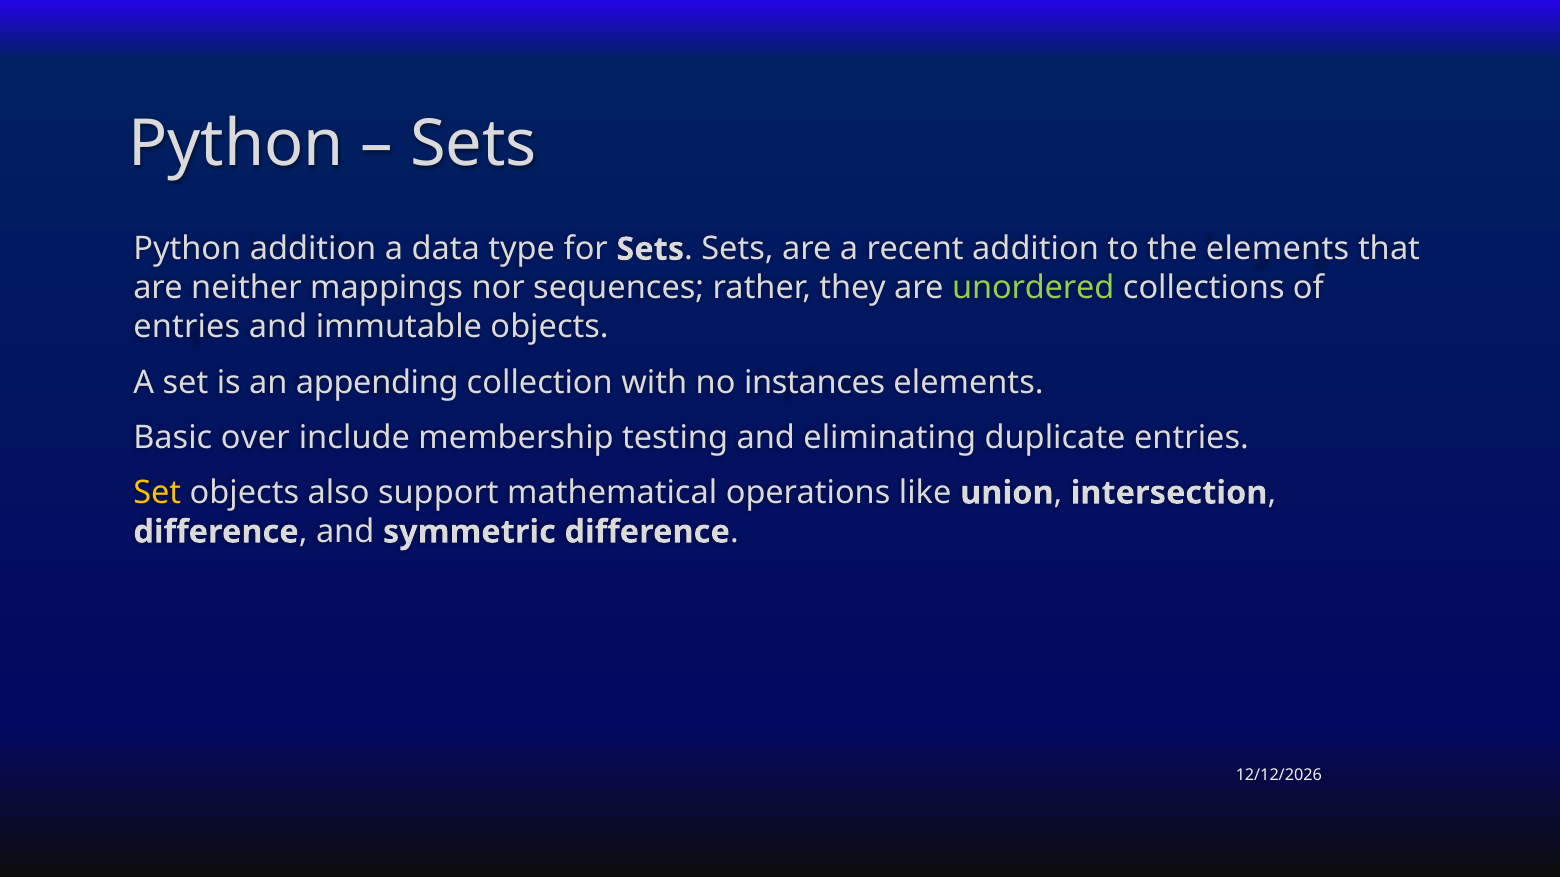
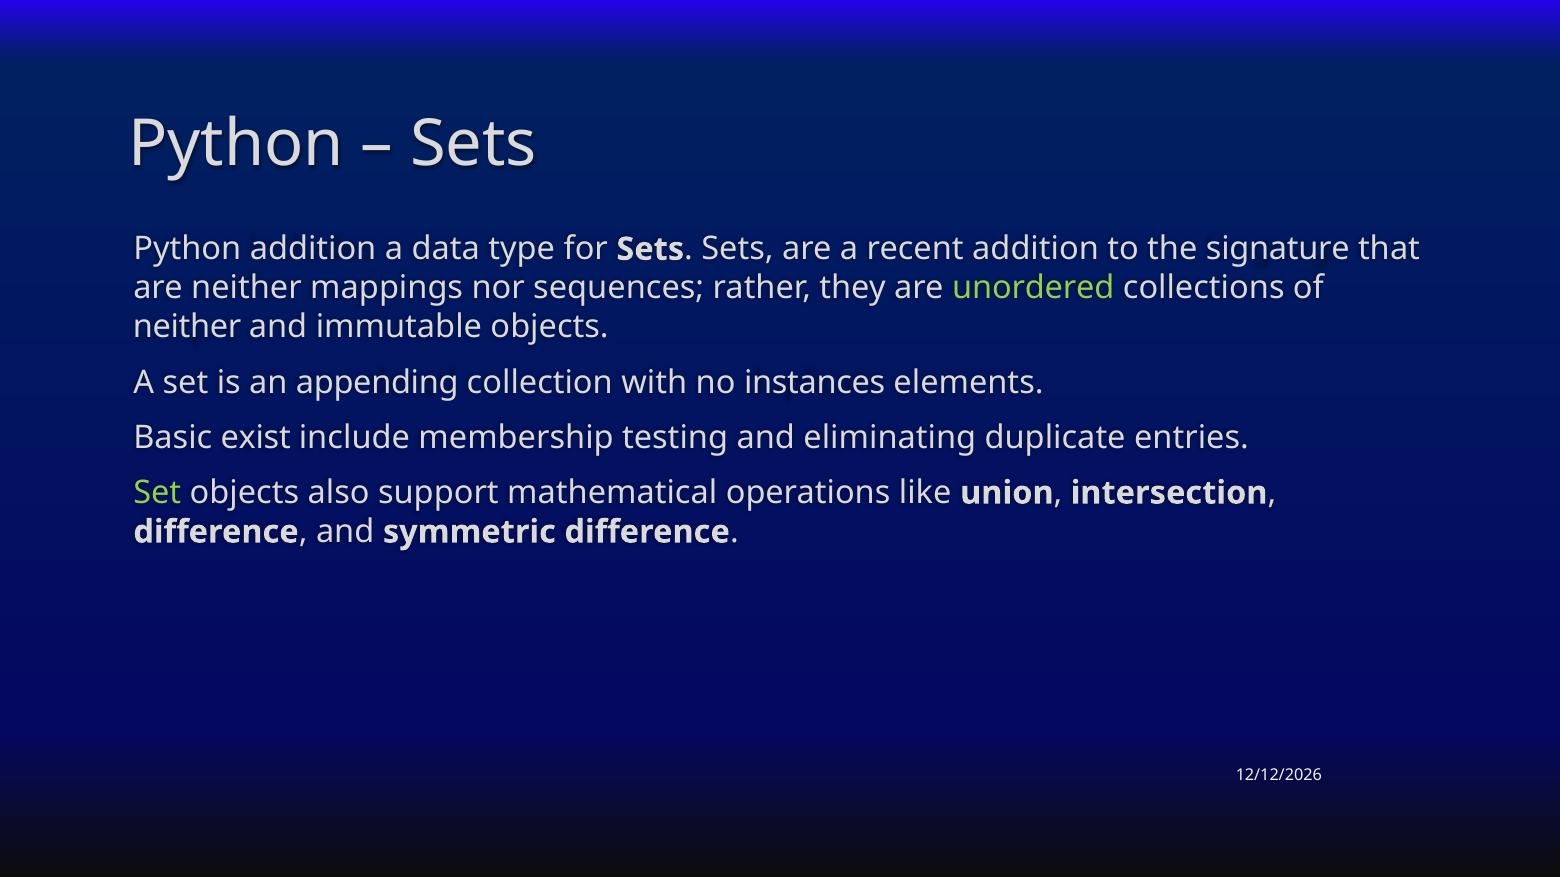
the elements: elements -> signature
entries at (187, 327): entries -> neither
over: over -> exist
Set at (157, 493) colour: yellow -> light green
